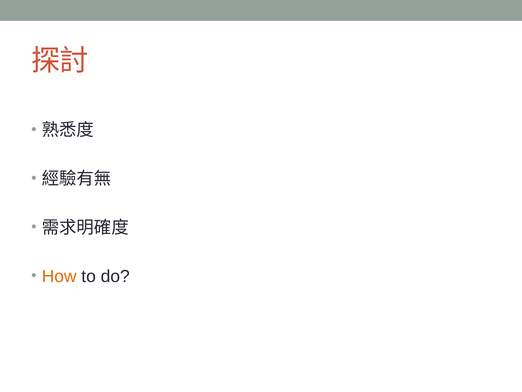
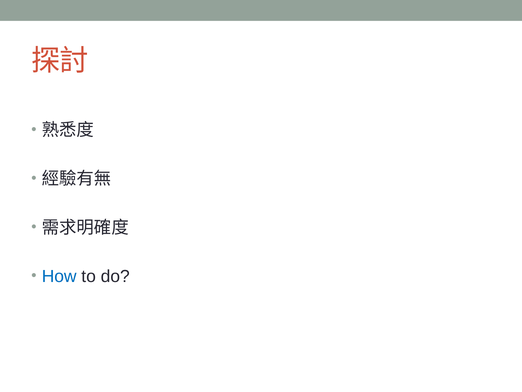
How colour: orange -> blue
